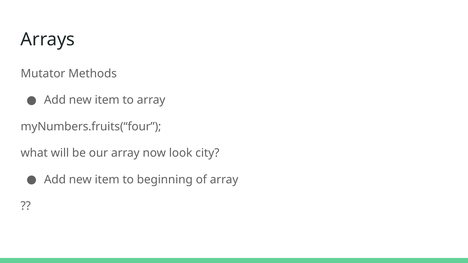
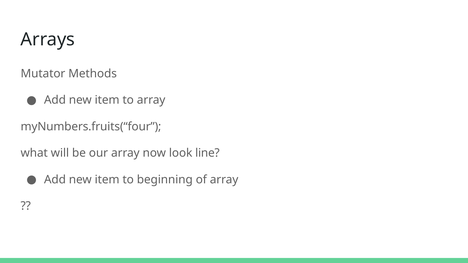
city: city -> line
